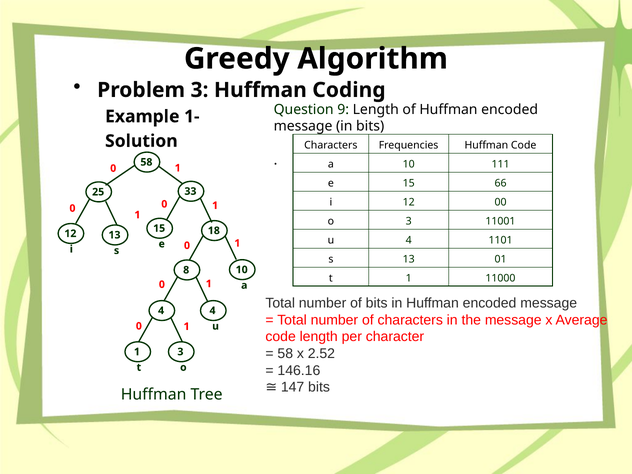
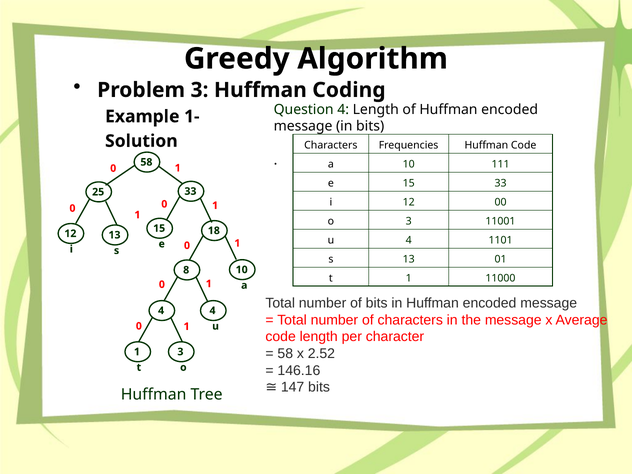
Question 9: 9 -> 4
15 66: 66 -> 33
